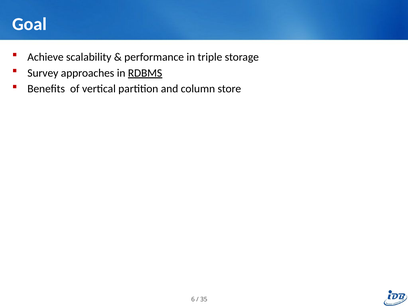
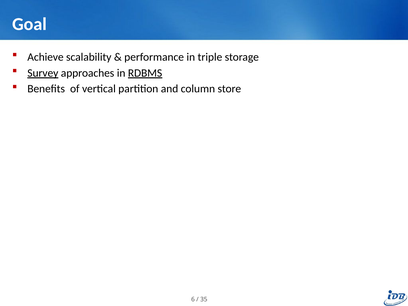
Survey underline: none -> present
